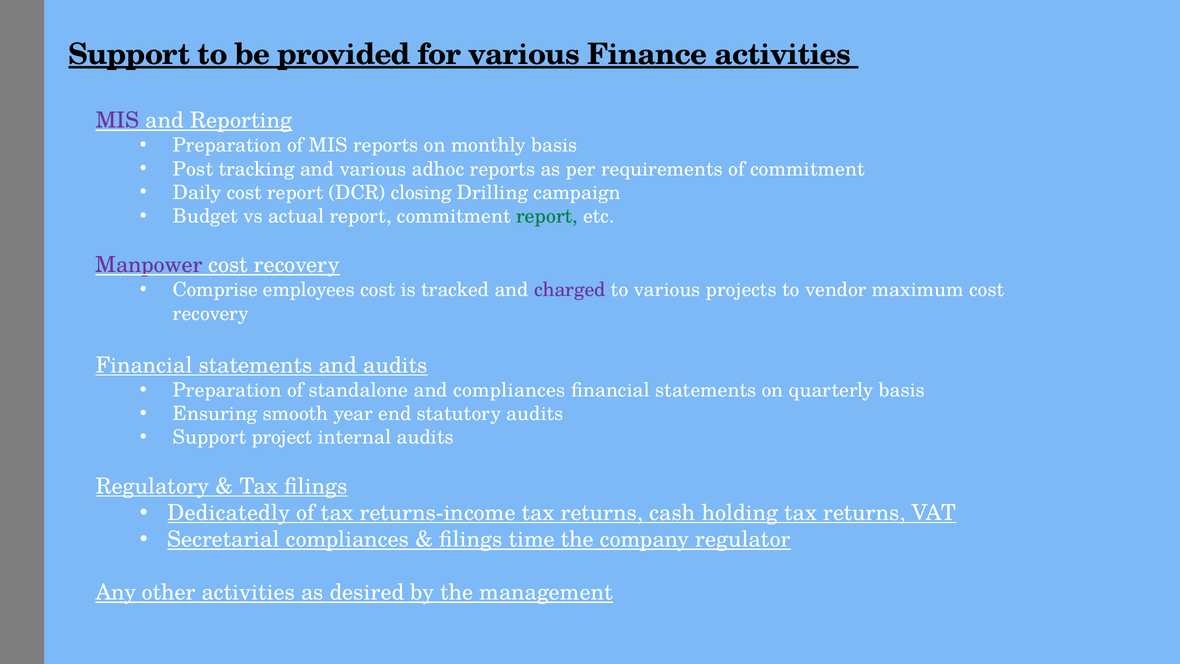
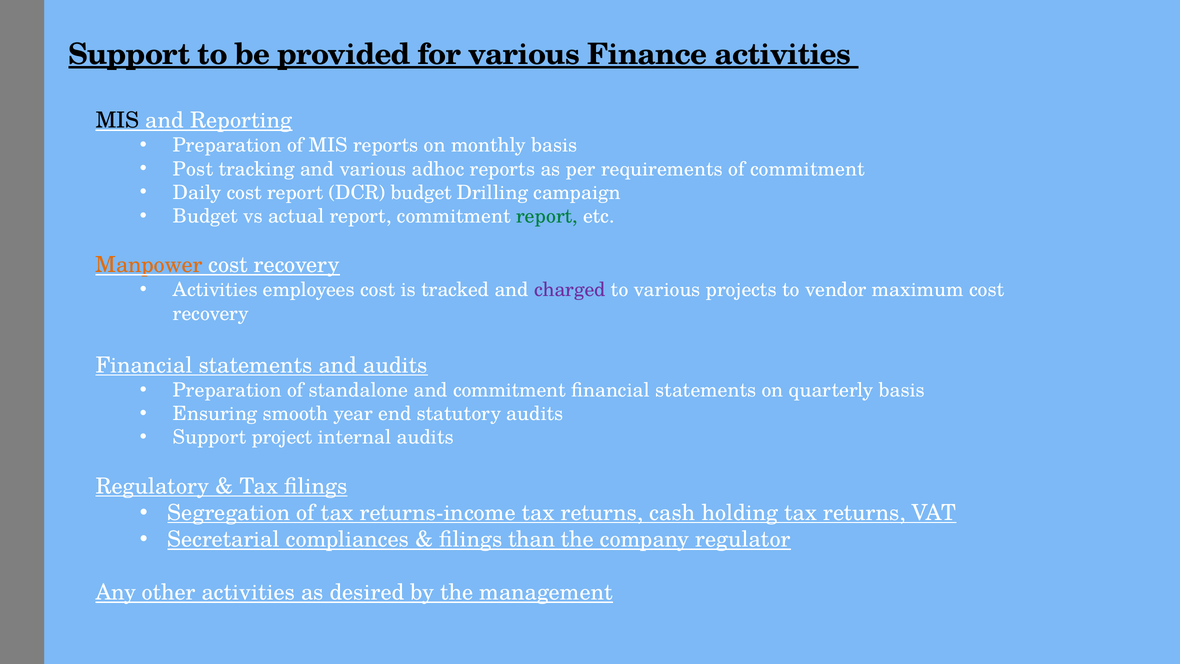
MIS at (117, 121) colour: purple -> black
DCR closing: closing -> budget
Manpower colour: purple -> orange
Comprise at (215, 290): Comprise -> Activities
and compliances: compliances -> commitment
Dedicatedly: Dedicatedly -> Segregation
time: time -> than
